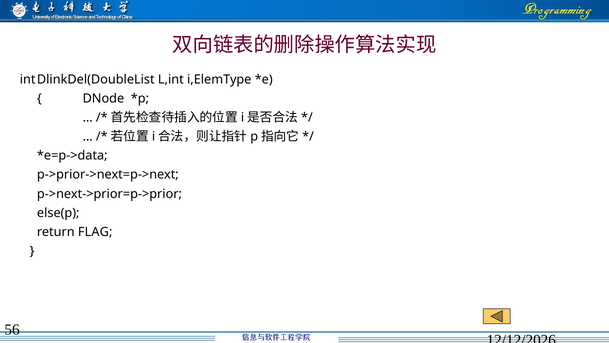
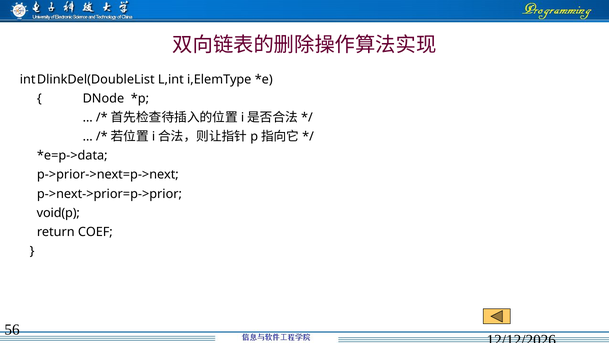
else(p: else(p -> void(p
FLAG: FLAG -> COEF
